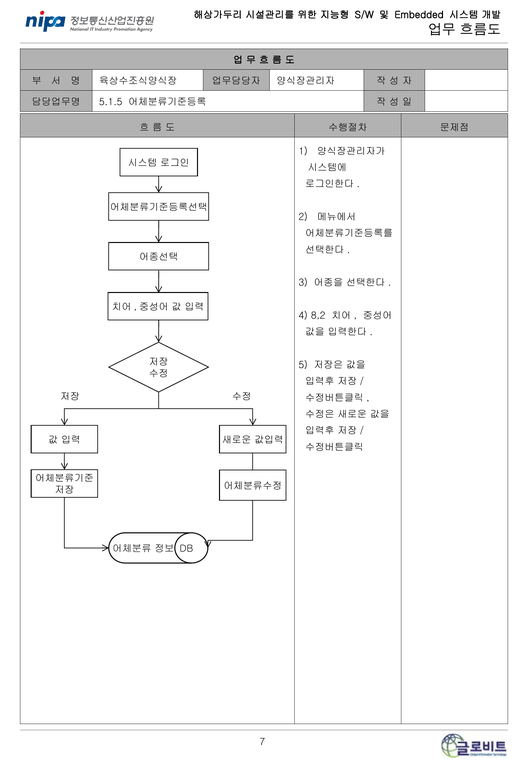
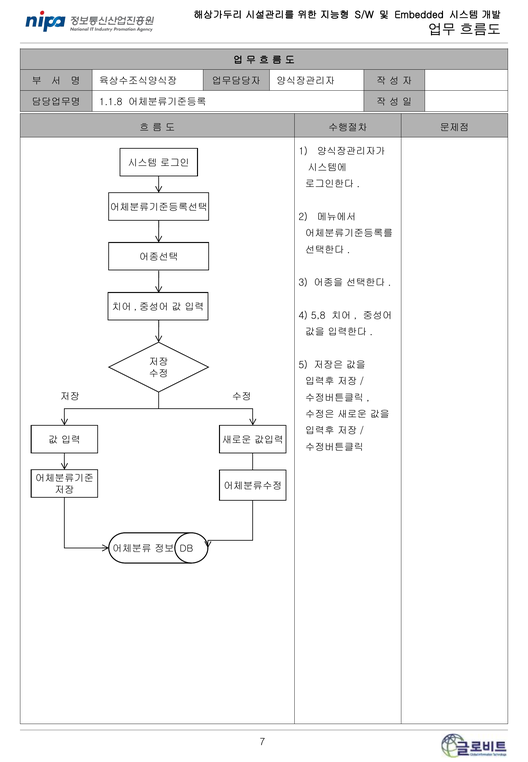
5.1.5: 5.1.5 -> 1.1.8
8,2: 8,2 -> 5,8
